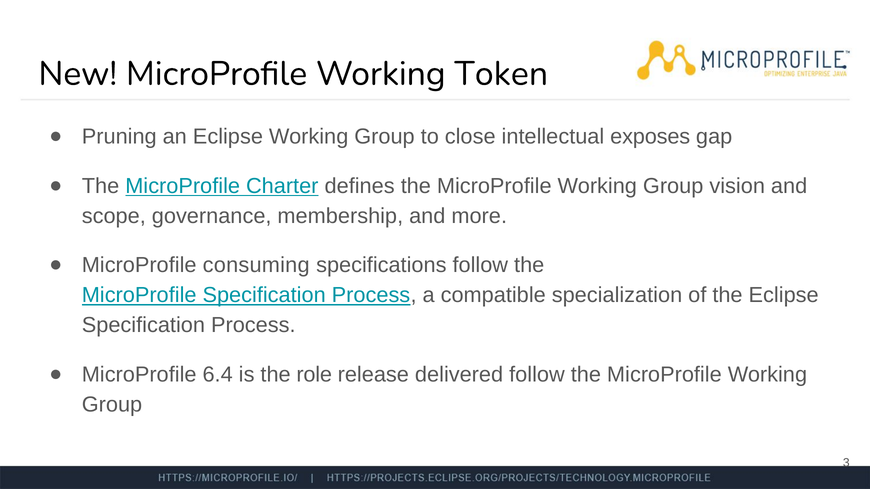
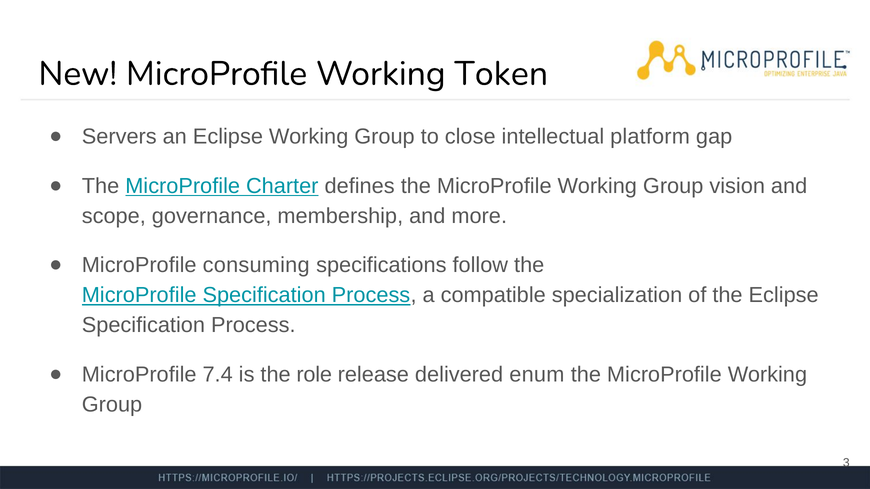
Pruning: Pruning -> Servers
exposes: exposes -> platform
6.4: 6.4 -> 7.4
delivered follow: follow -> enum
